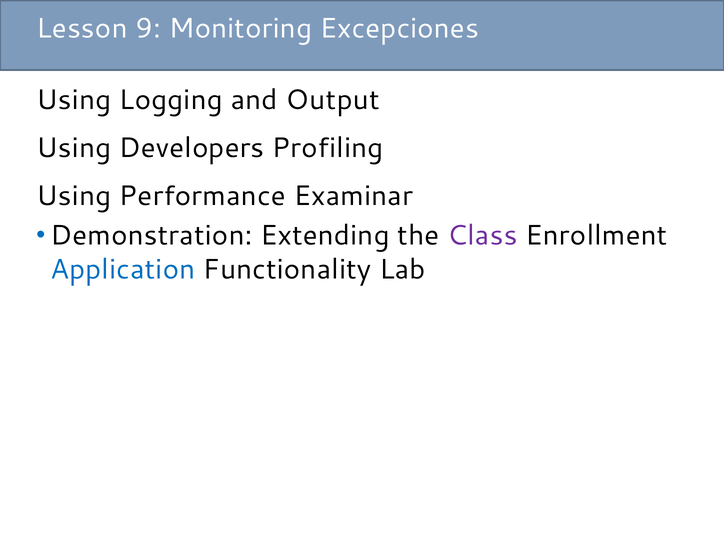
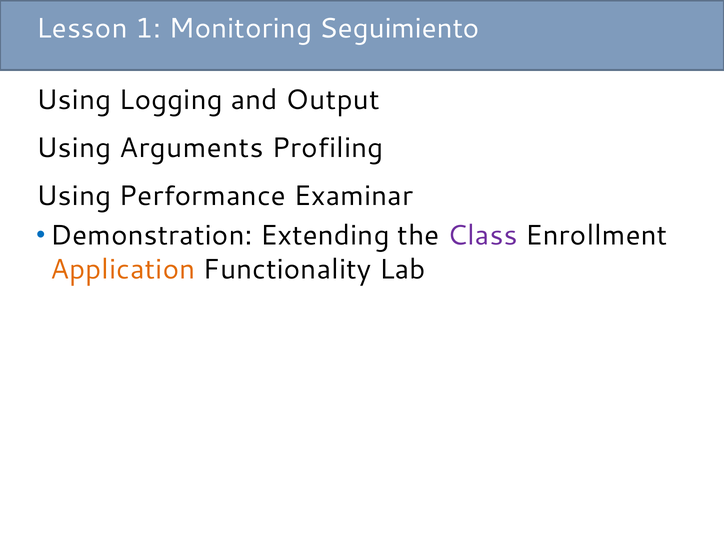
9: 9 -> 1
Excepciones: Excepciones -> Seguimiento
Developers: Developers -> Arguments
Application colour: blue -> orange
